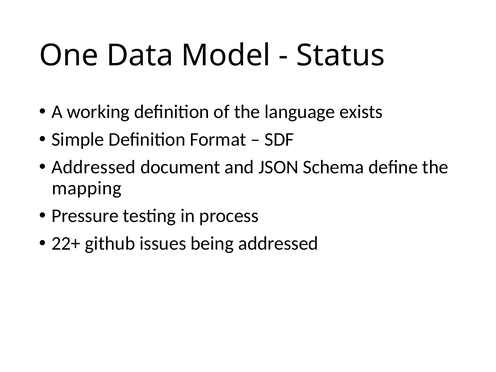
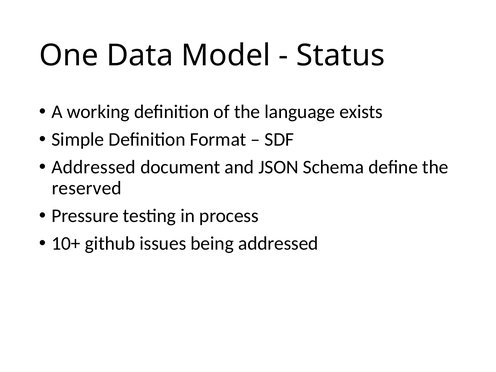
mapping: mapping -> reserved
22+: 22+ -> 10+
